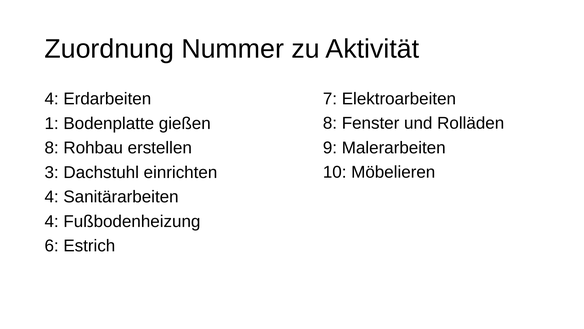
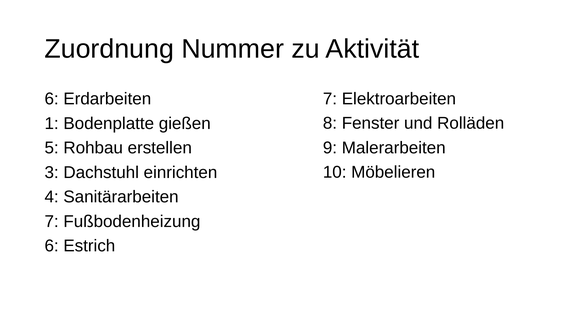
4 at (52, 99): 4 -> 6
8 at (52, 148): 8 -> 5
4 at (52, 221): 4 -> 7
